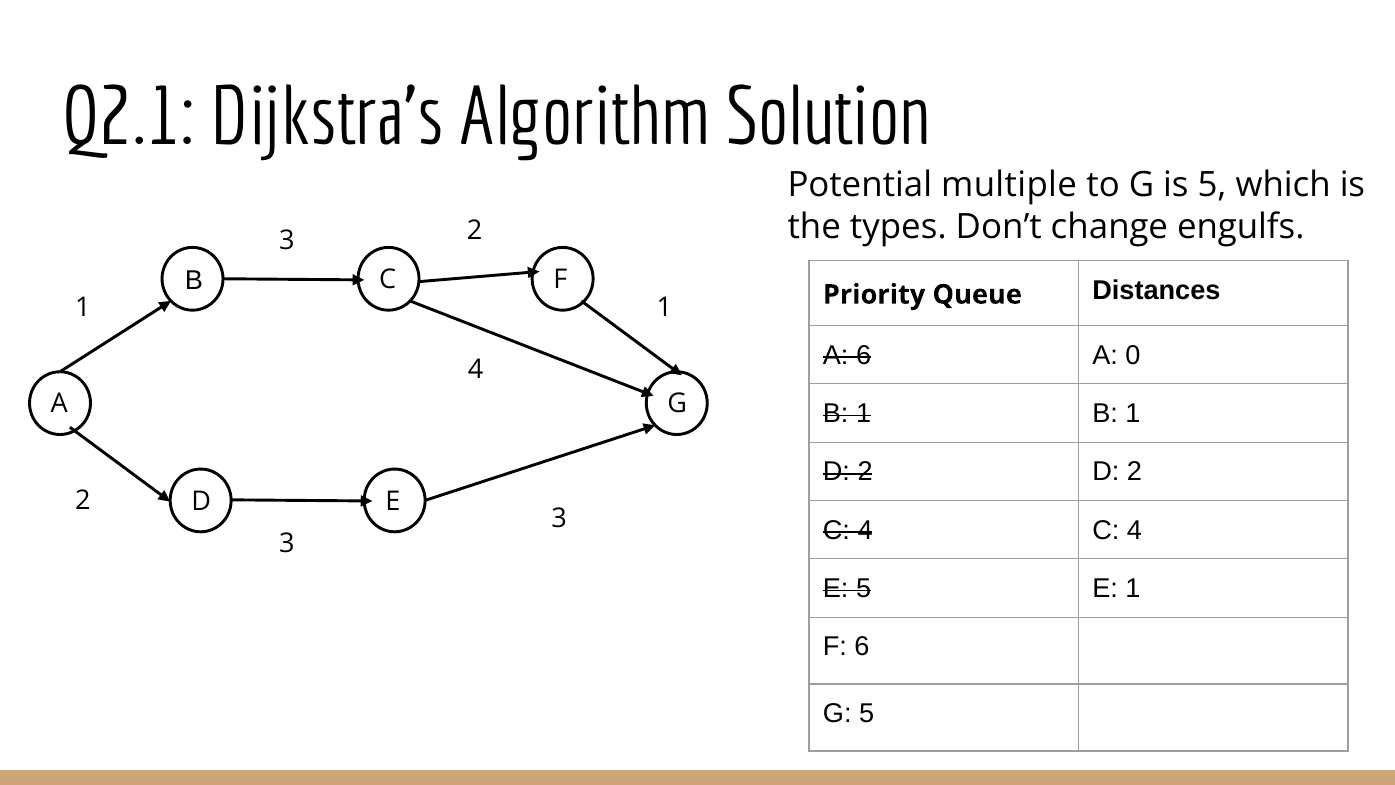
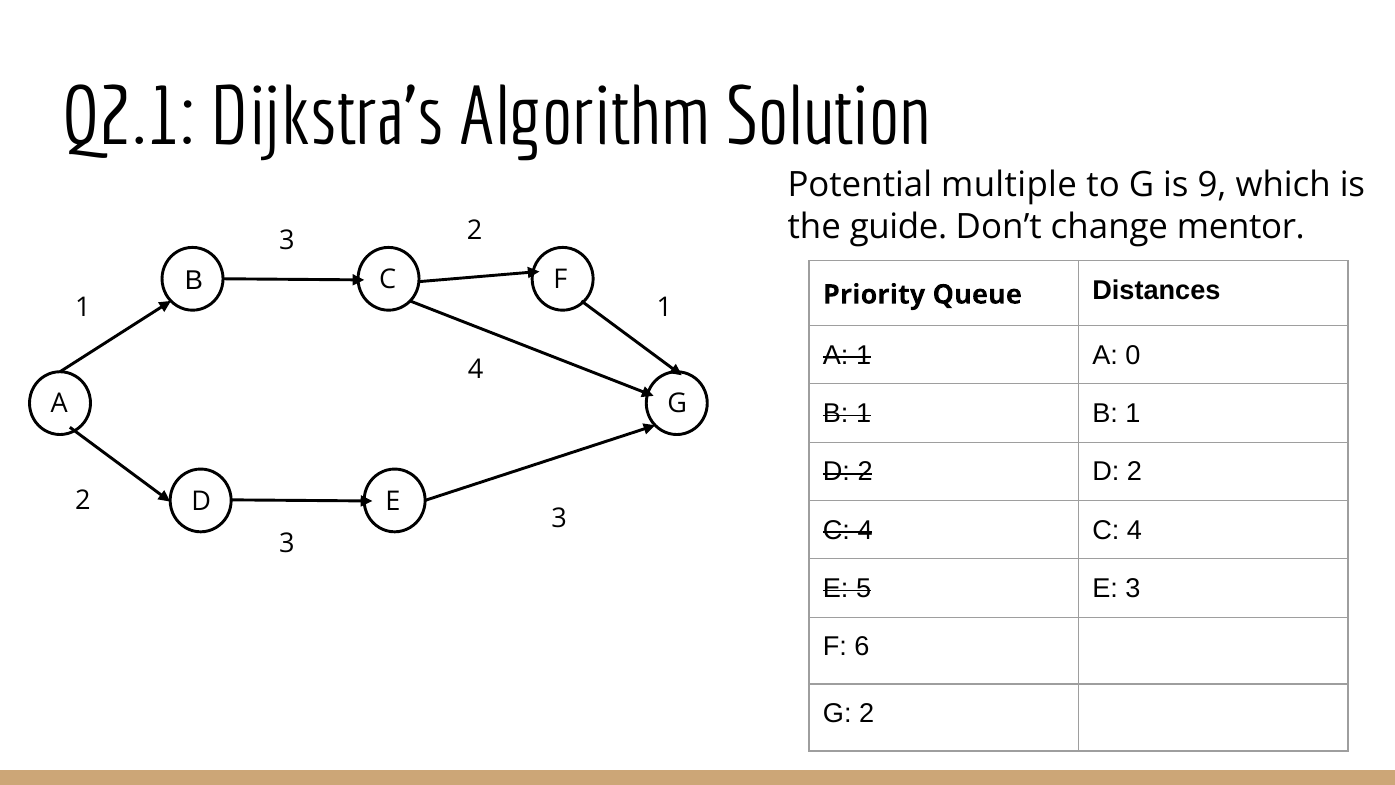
is 5: 5 -> 9
types: types -> guide
engulfs: engulfs -> mentor
A 6: 6 -> 1
E 1: 1 -> 3
G 5: 5 -> 2
